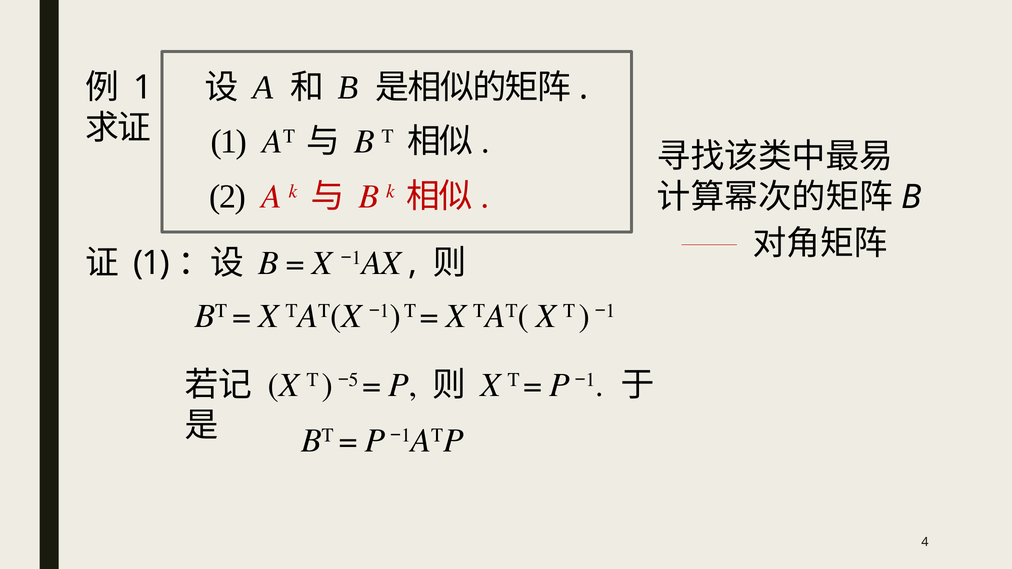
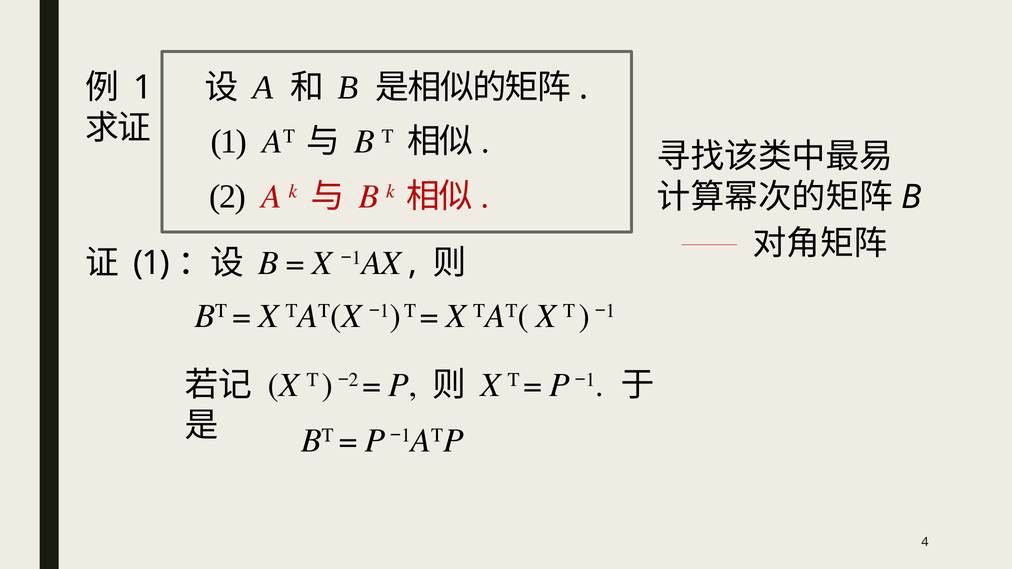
5 at (354, 380): 5 -> 2
